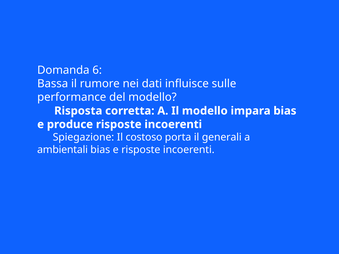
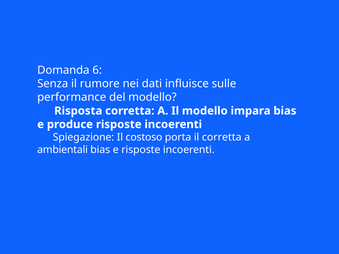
Bassa: Bassa -> Senza
il generali: generali -> corretta
